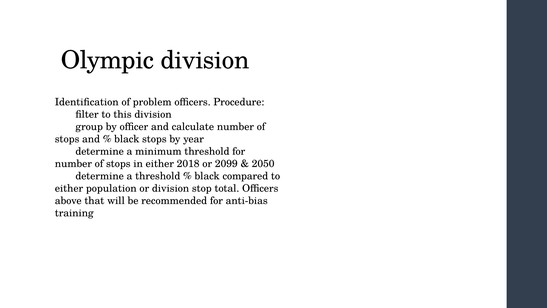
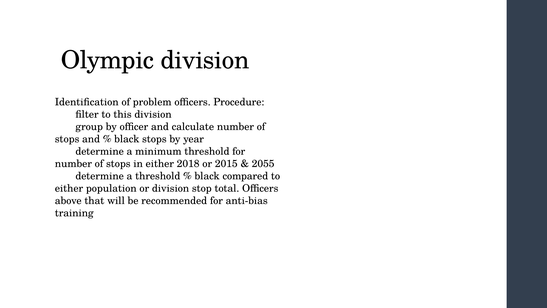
2099: 2099 -> 2015
2050: 2050 -> 2055
